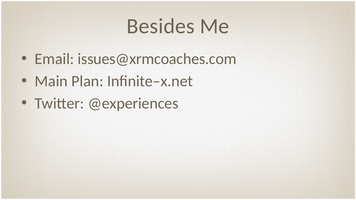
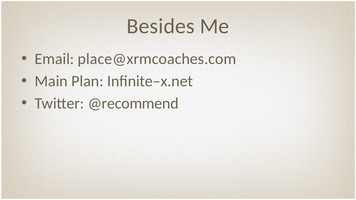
issues@xrmcoaches.com: issues@xrmcoaches.com -> place@xrmcoaches.com
@experiences: @experiences -> @recommend
